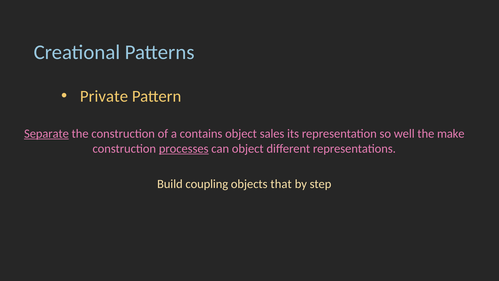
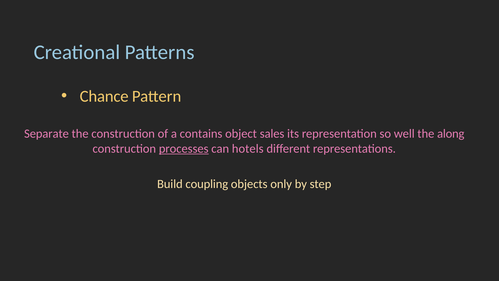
Private: Private -> Chance
Separate underline: present -> none
make: make -> along
can object: object -> hotels
that: that -> only
